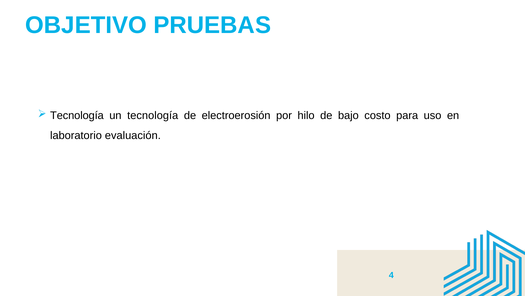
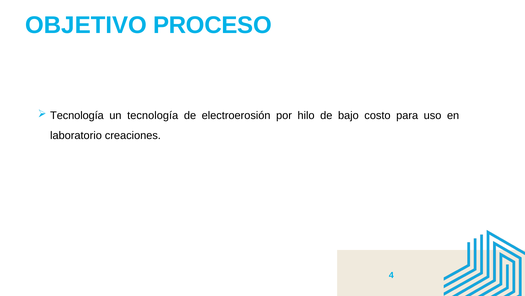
PRUEBAS: PRUEBAS -> PROCESO
evaluación: evaluación -> creaciones
